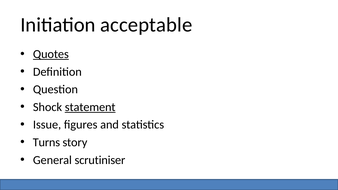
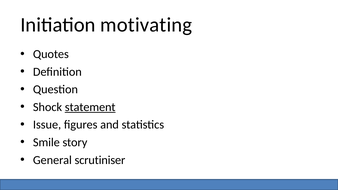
acceptable: acceptable -> motivating
Quotes underline: present -> none
Turns: Turns -> Smile
